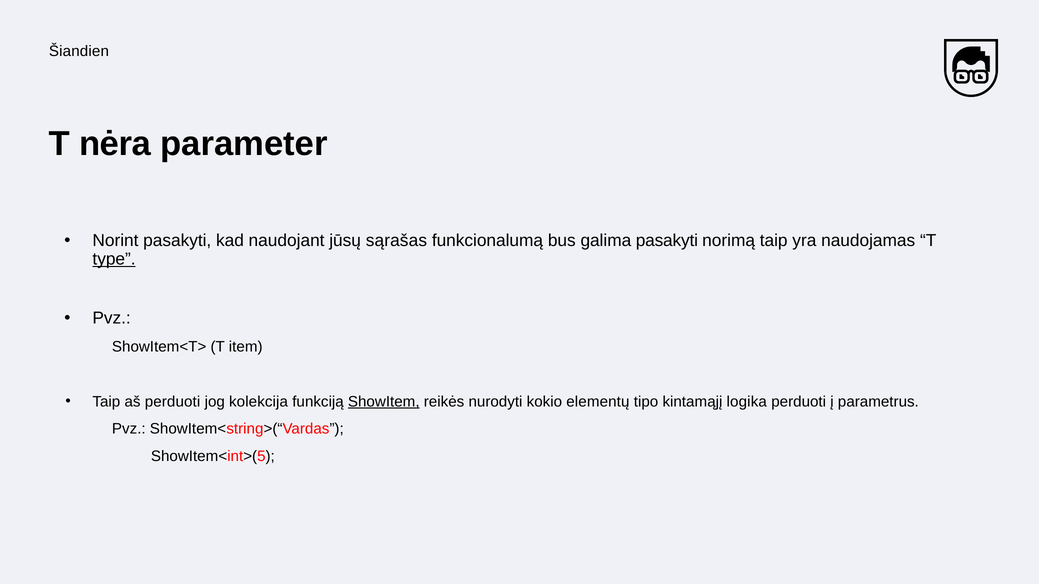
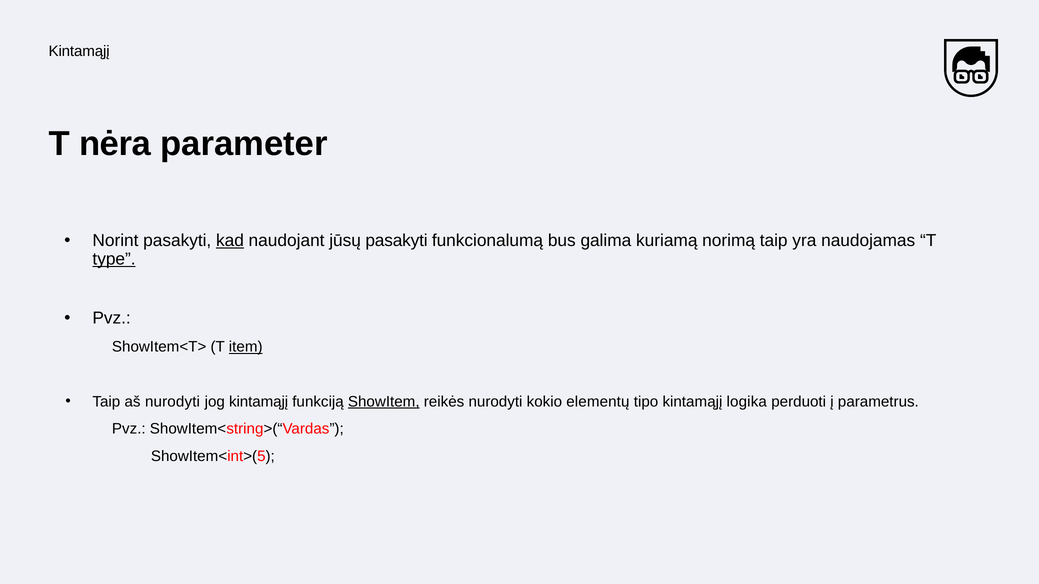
Šiandien at (79, 51): Šiandien -> Kintamąjį
kad underline: none -> present
jūsų sąrašas: sąrašas -> pasakyti
galima pasakyti: pasakyti -> kuriamą
item underline: none -> present
aš perduoti: perduoti -> nurodyti
jog kolekcija: kolekcija -> kintamąjį
